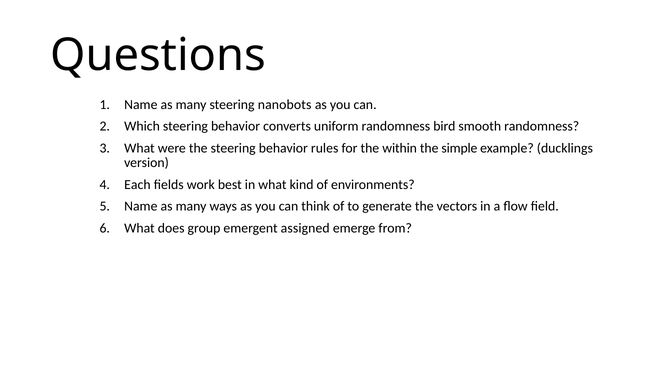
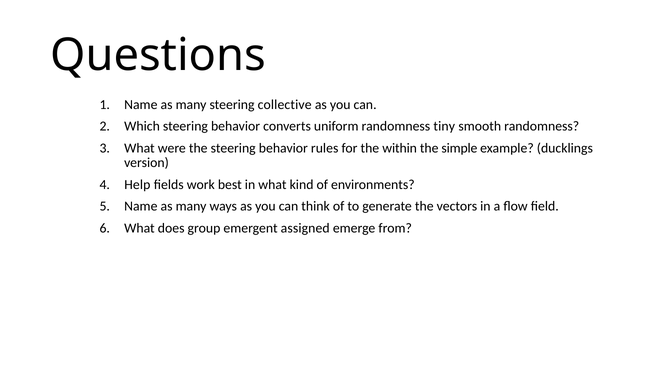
nanobots: nanobots -> collective
bird: bird -> tiny
Each: Each -> Help
